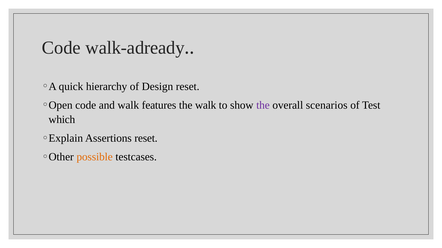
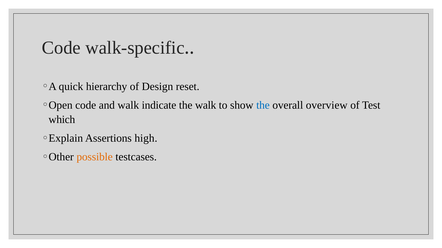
walk-adready: walk-adready -> walk-specific
features: features -> indicate
the at (263, 105) colour: purple -> blue
scenarios: scenarios -> overview
Assertions reset: reset -> high
